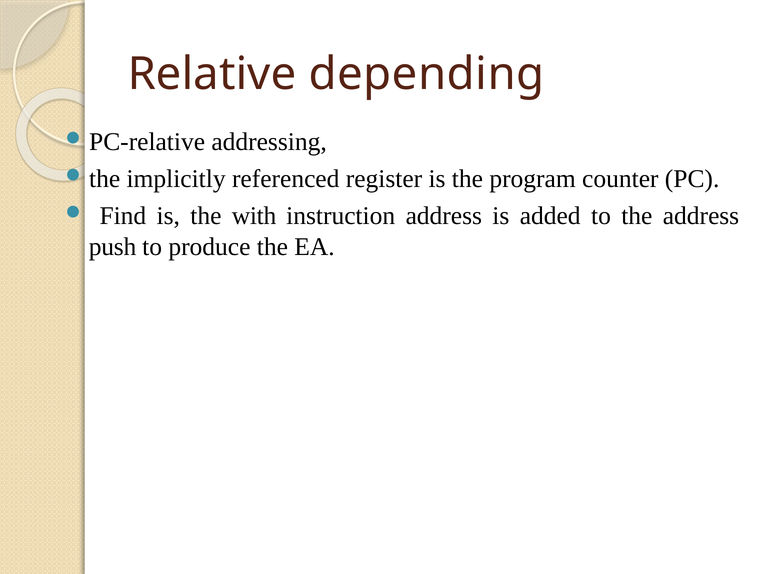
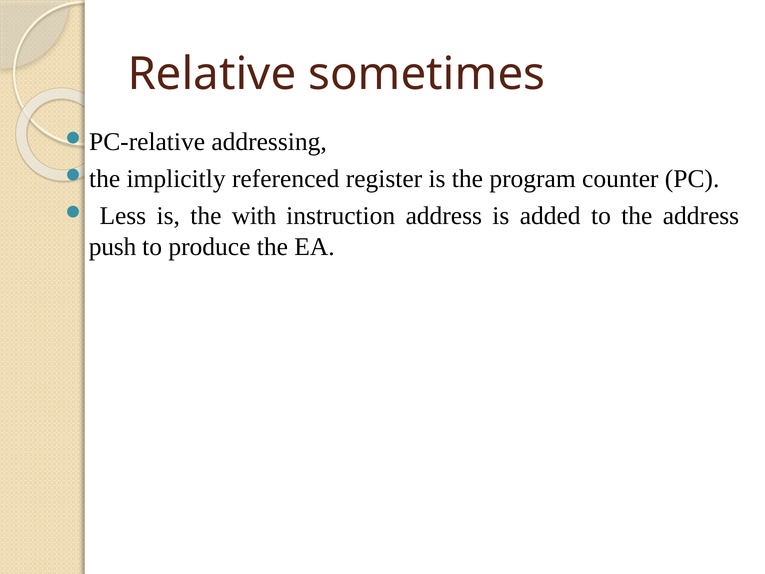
depending: depending -> sometimes
Find: Find -> Less
